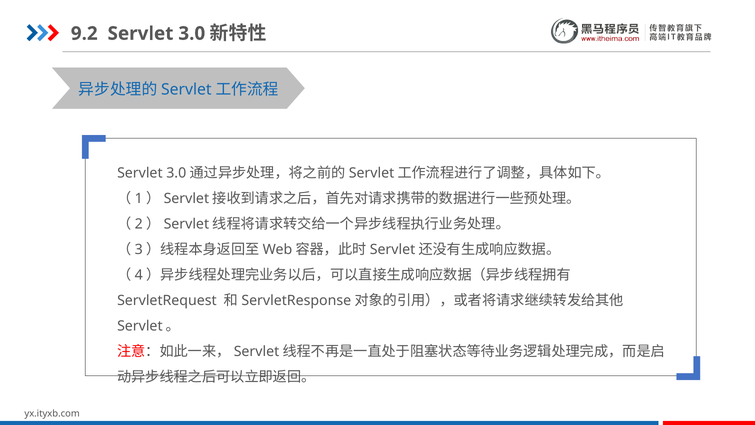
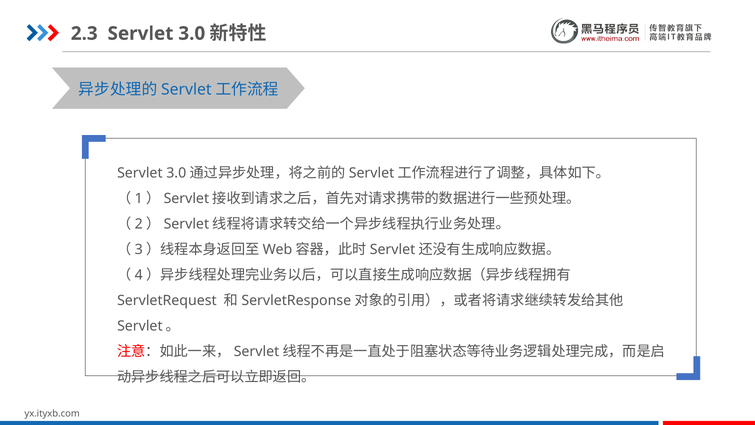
9.2: 9.2 -> 2.3
